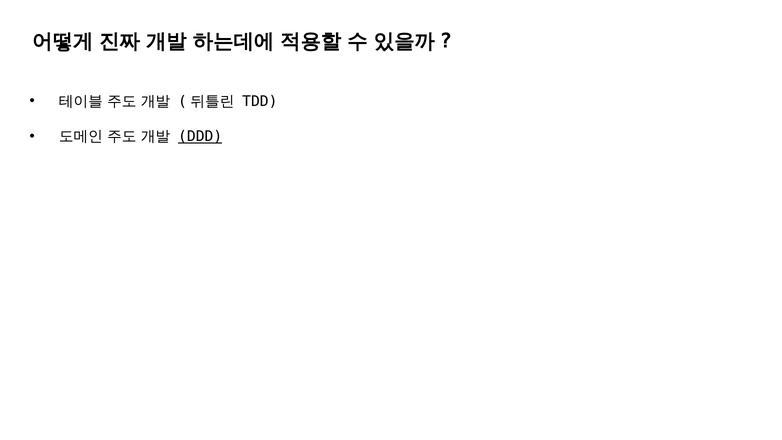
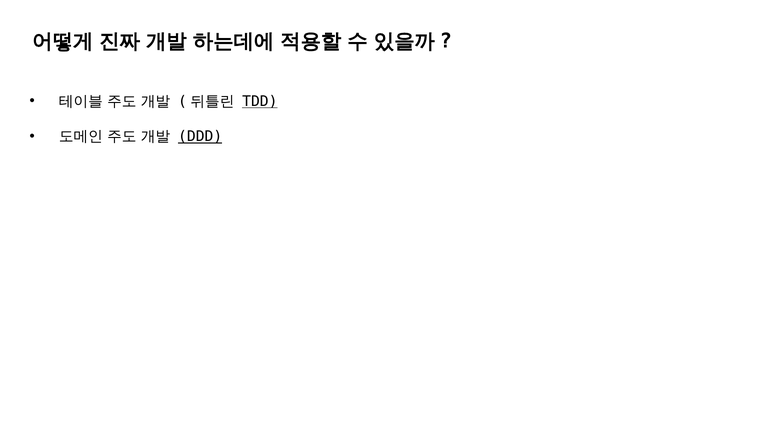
TDD underline: none -> present
